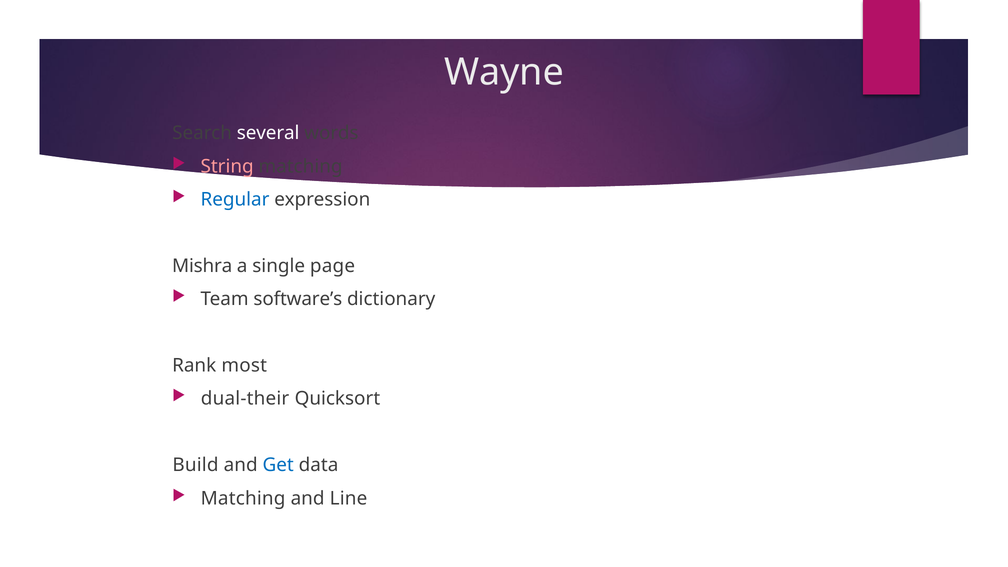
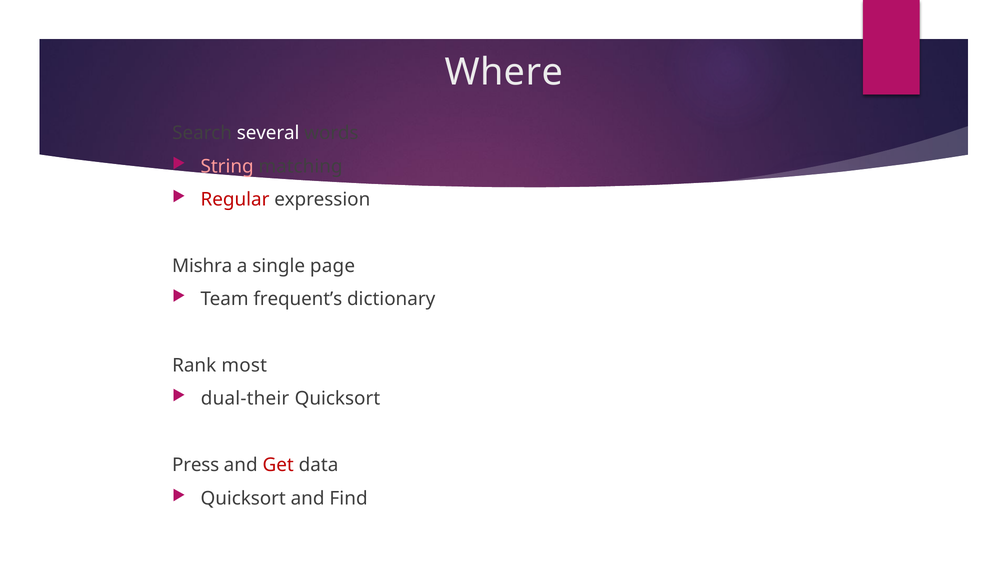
Wayne: Wayne -> Where
Regular colour: blue -> red
software’s: software’s -> frequent’s
Build: Build -> Press
Get colour: blue -> red
Matching at (243, 498): Matching -> Quicksort
Line: Line -> Find
